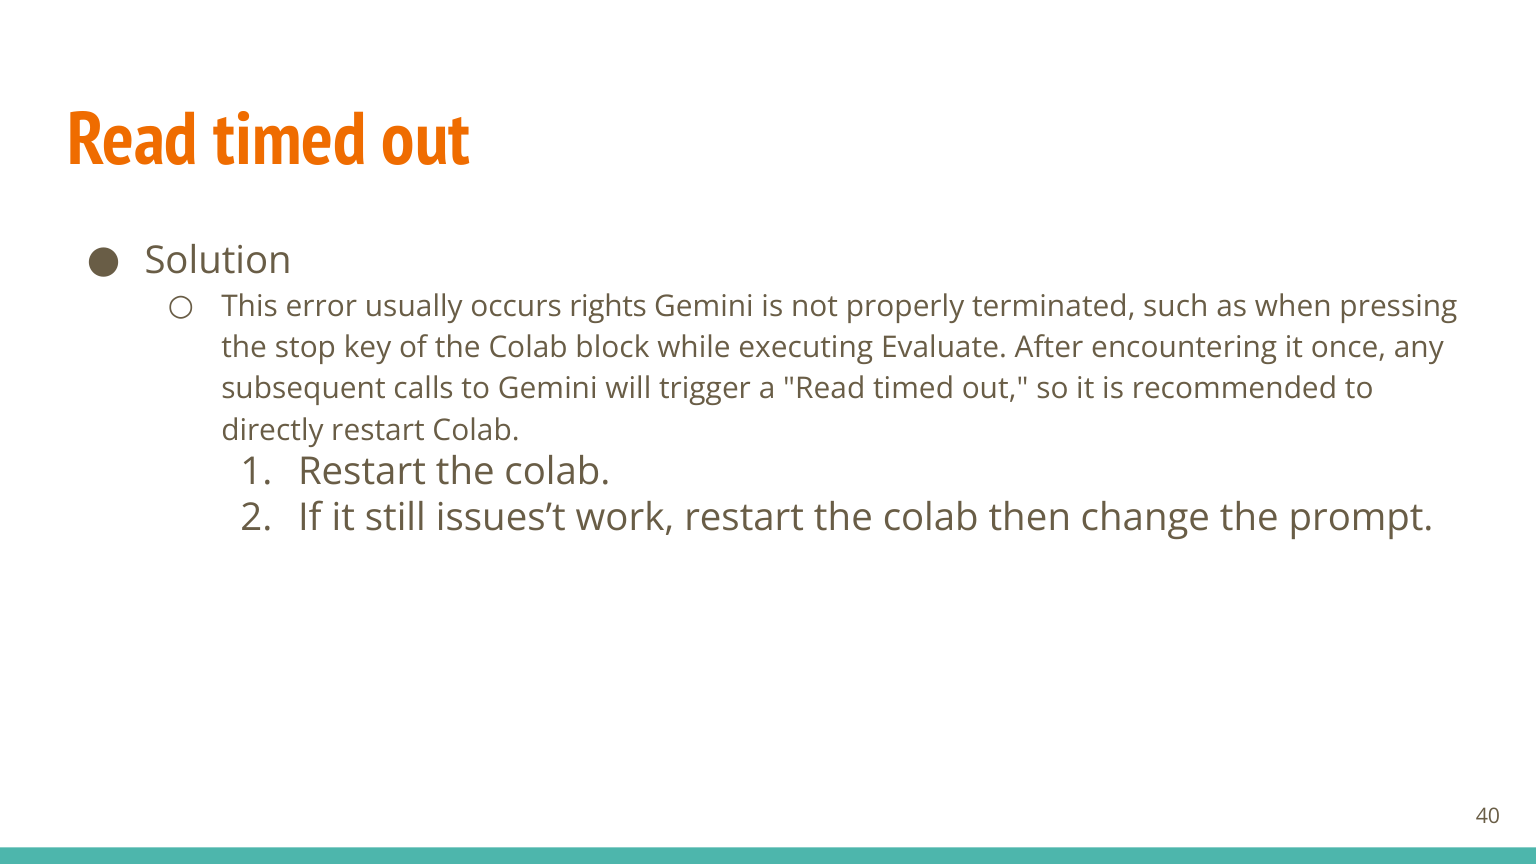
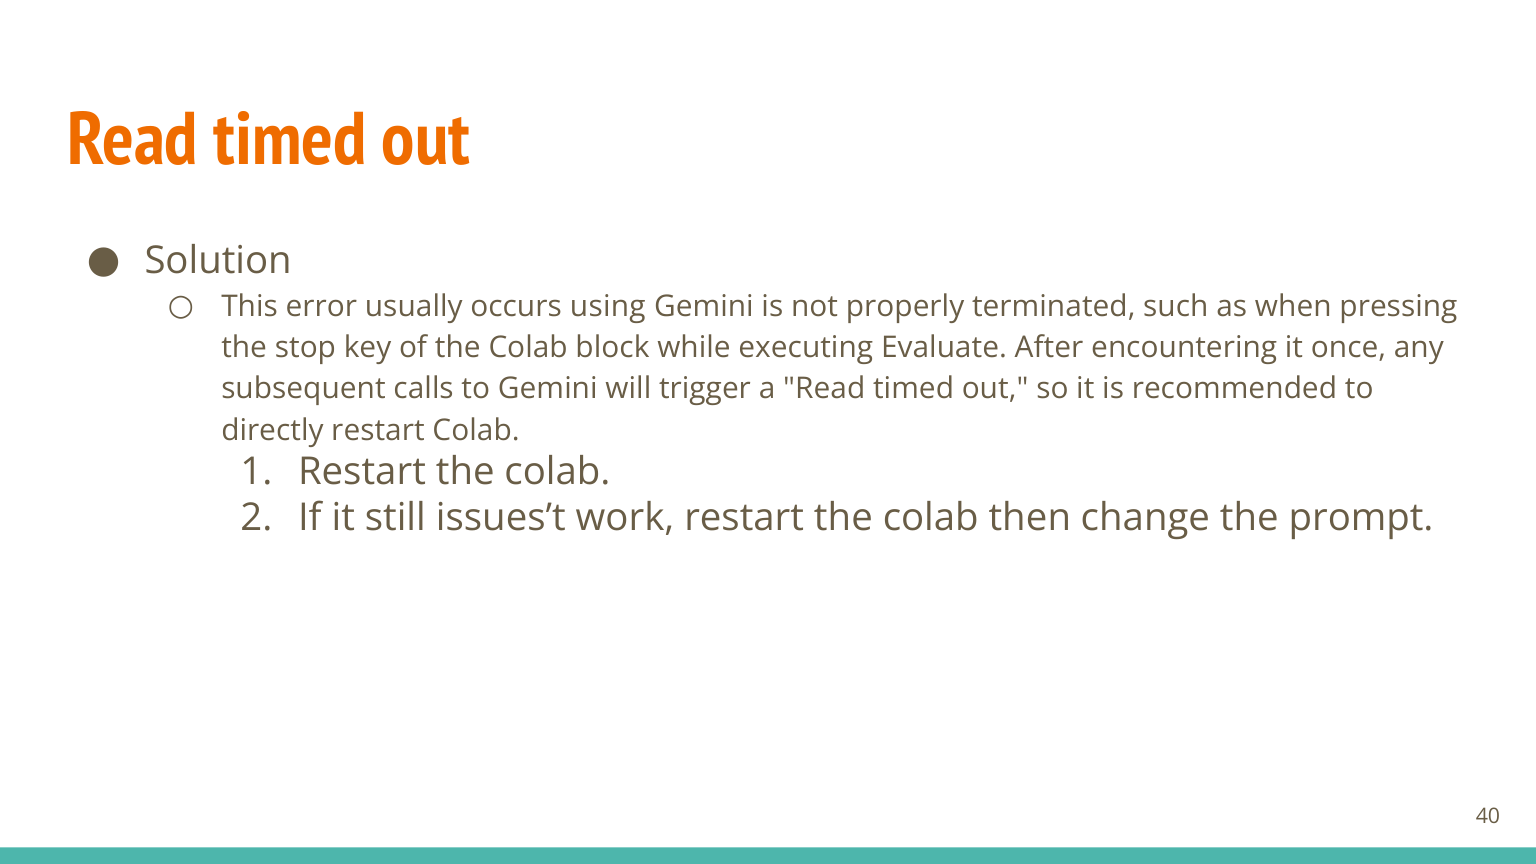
rights: rights -> using
